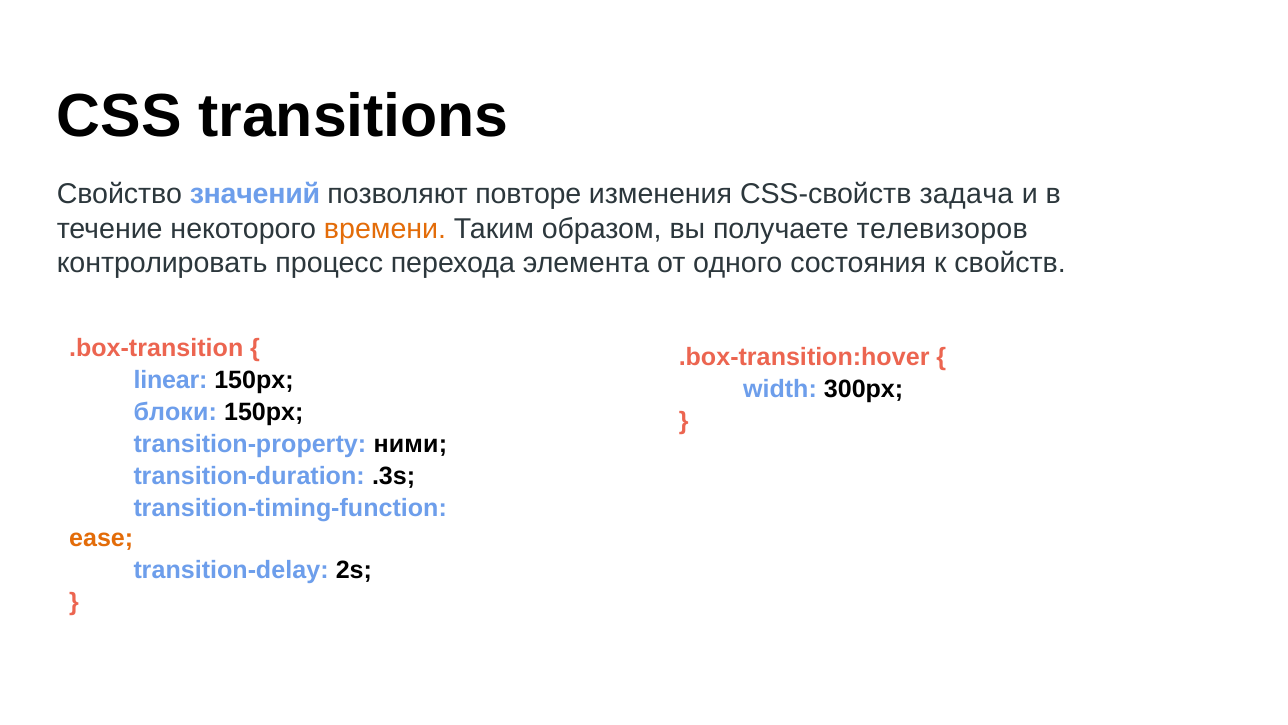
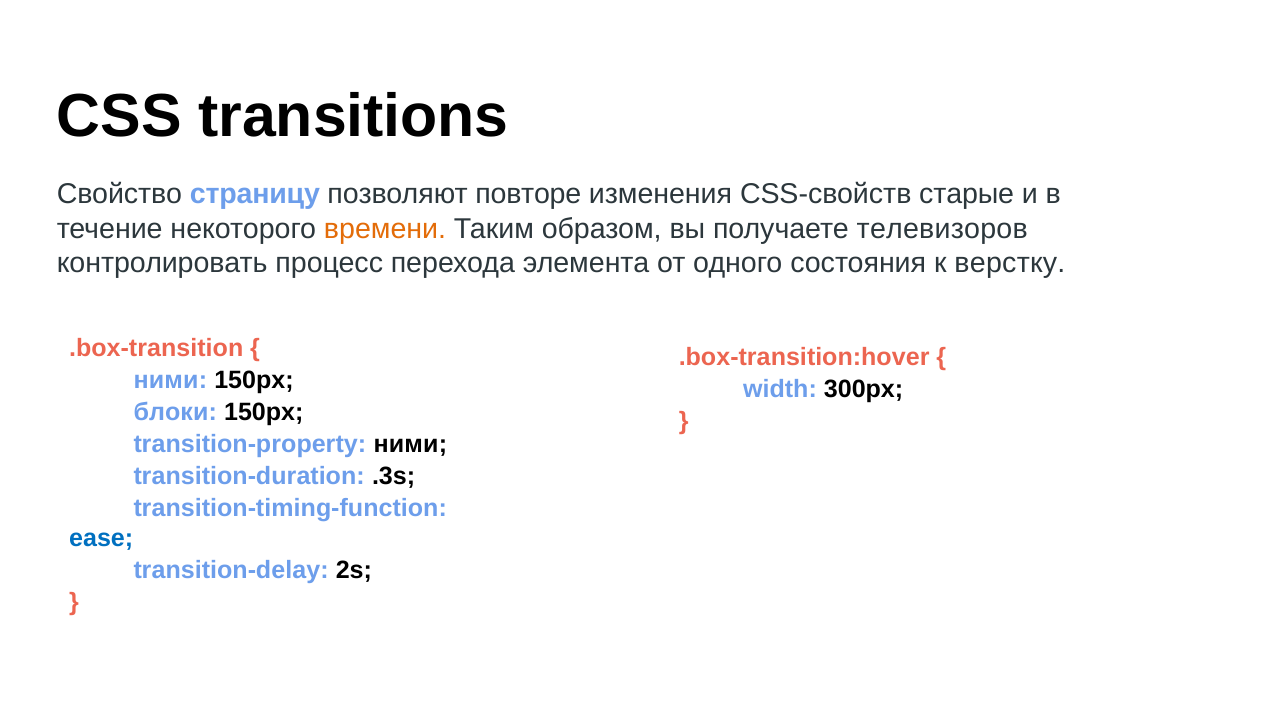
значений: значений -> страницу
задача: задача -> старые
свойств: свойств -> верстку
linear at (171, 380): linear -> ними
ease colour: orange -> blue
